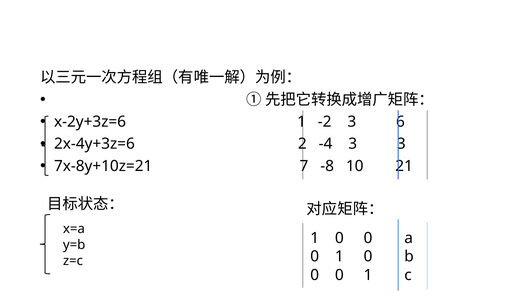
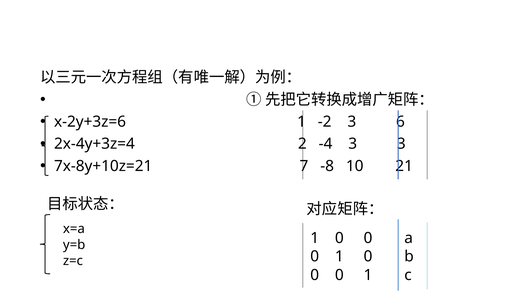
2x-4y+3z=6: 2x-4y+3z=6 -> 2x-4y+3z=4
